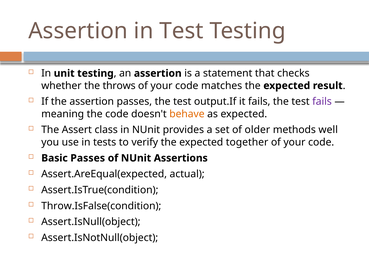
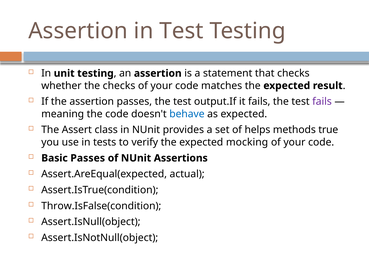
the throws: throws -> checks
behave colour: orange -> blue
older: older -> helps
well: well -> true
together: together -> mocking
